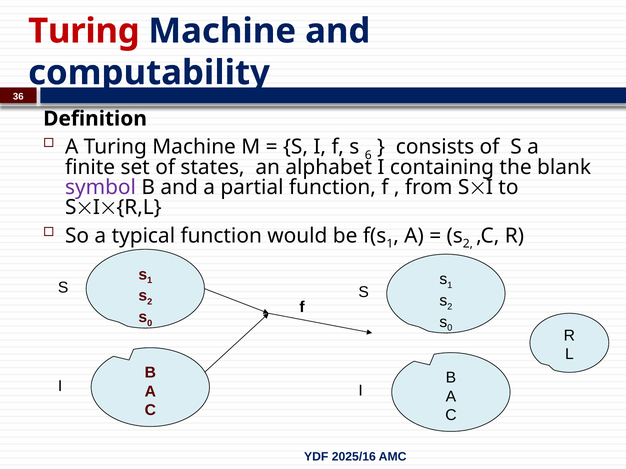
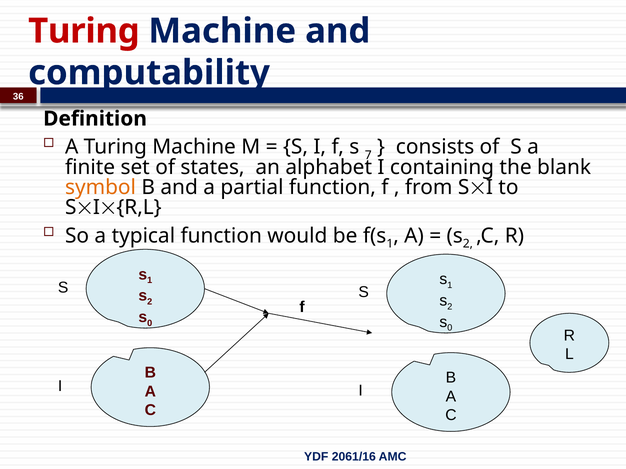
6: 6 -> 7
symbol colour: purple -> orange
2025/16: 2025/16 -> 2061/16
